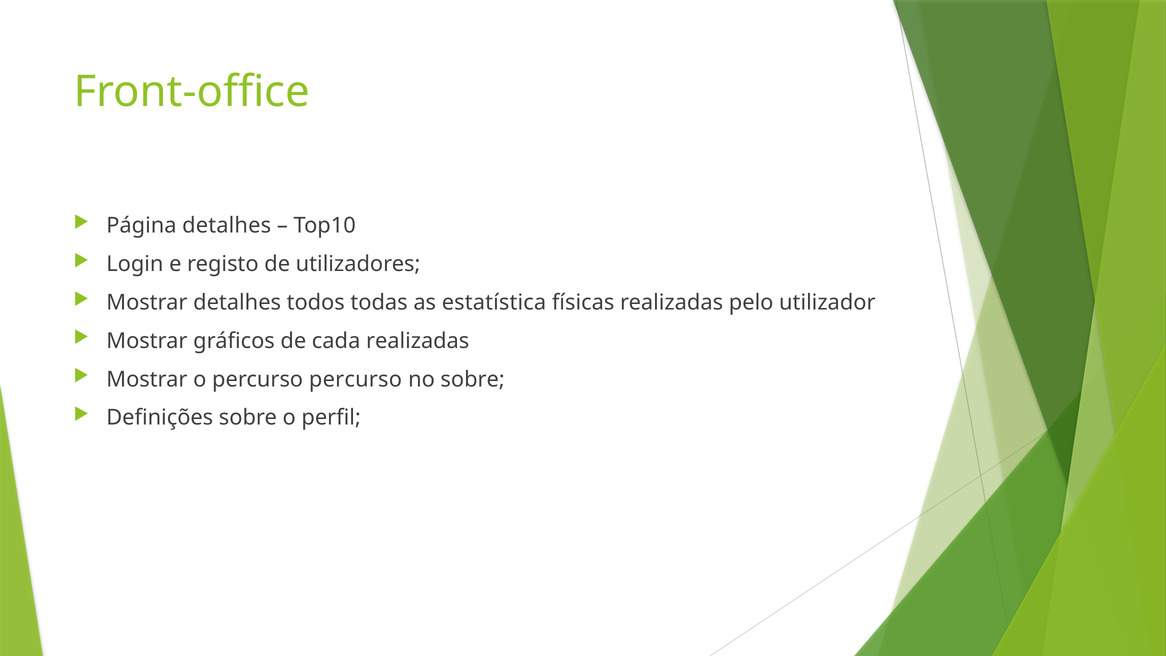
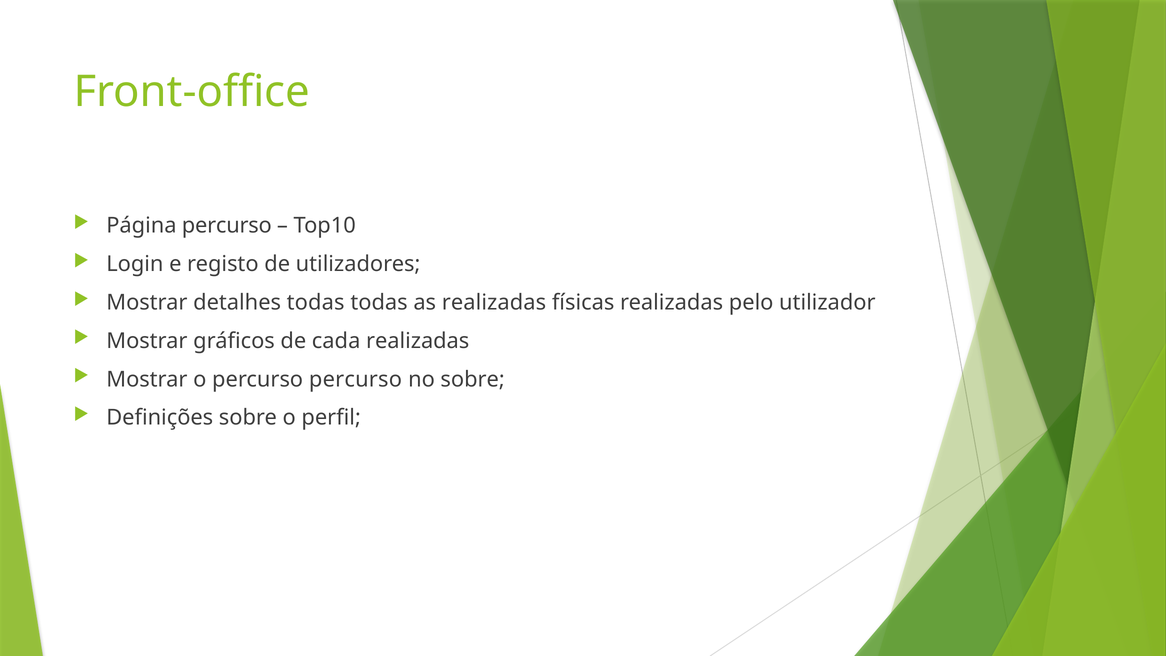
Página detalhes: detalhes -> percurso
detalhes todos: todos -> todas
as estatística: estatística -> realizadas
